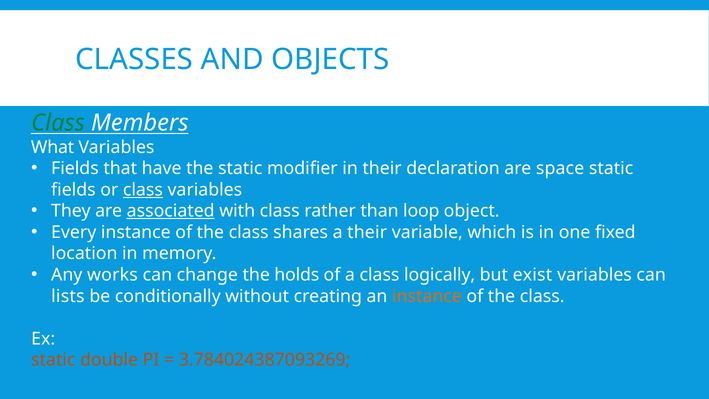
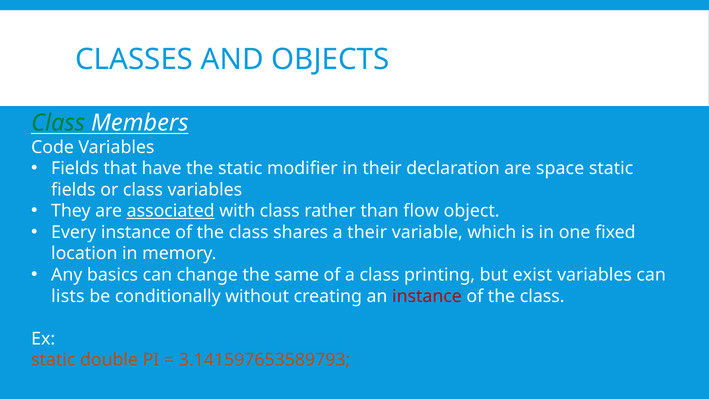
What: What -> Code
class at (143, 190) underline: present -> none
loop: loop -> flow
works: works -> basics
holds: holds -> same
logically: logically -> printing
instance at (427, 296) colour: orange -> red
3.784024387093269: 3.784024387093269 -> 3.141597653589793
